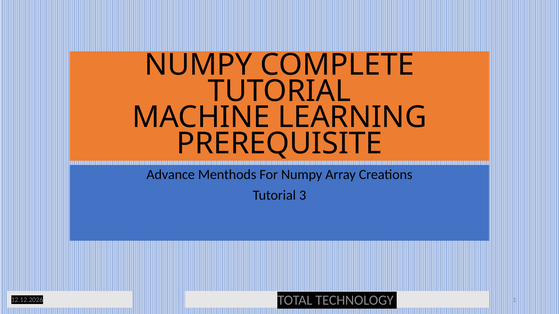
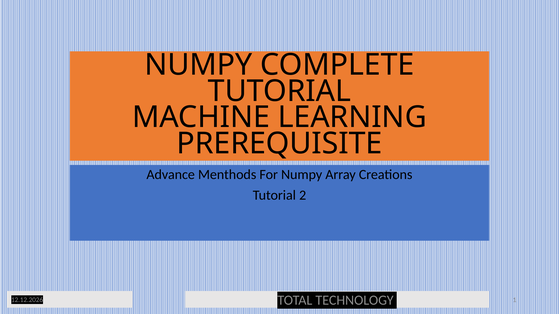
3: 3 -> 2
